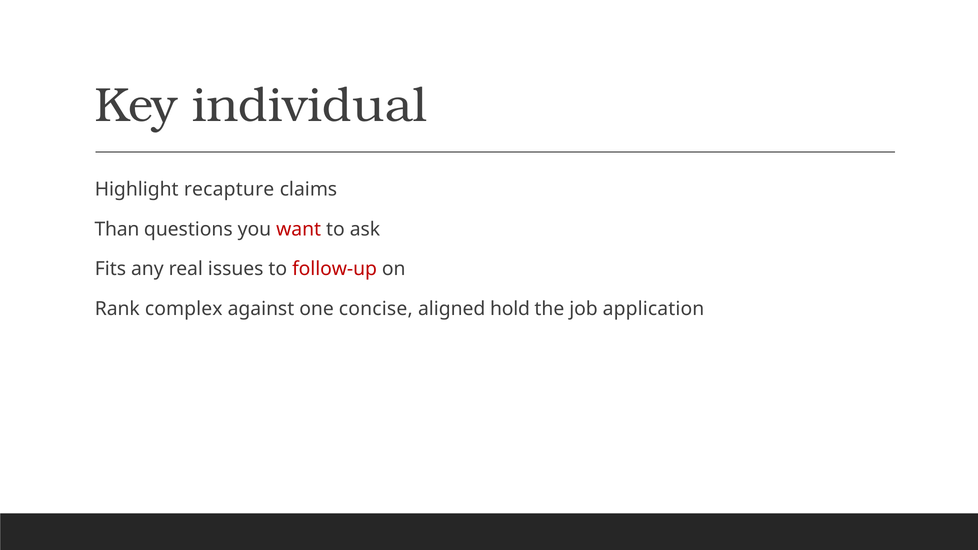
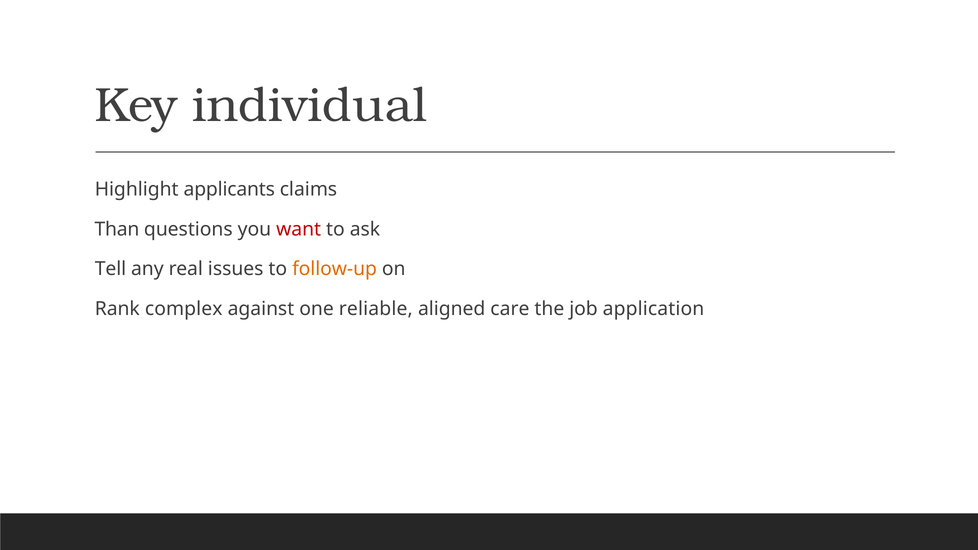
recapture: recapture -> applicants
Fits: Fits -> Tell
follow-up colour: red -> orange
concise: concise -> reliable
hold: hold -> care
